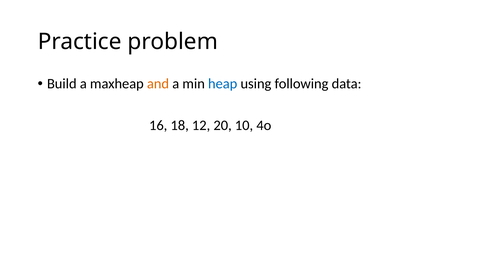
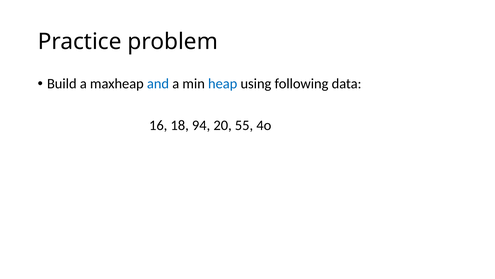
and colour: orange -> blue
12: 12 -> 94
10: 10 -> 55
